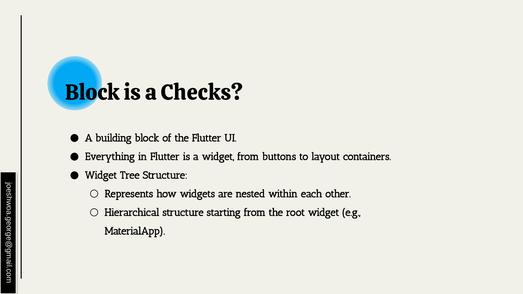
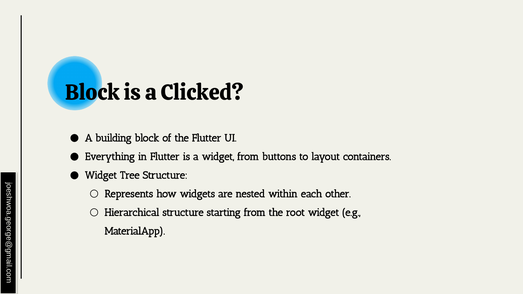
Checks: Checks -> Clicked
